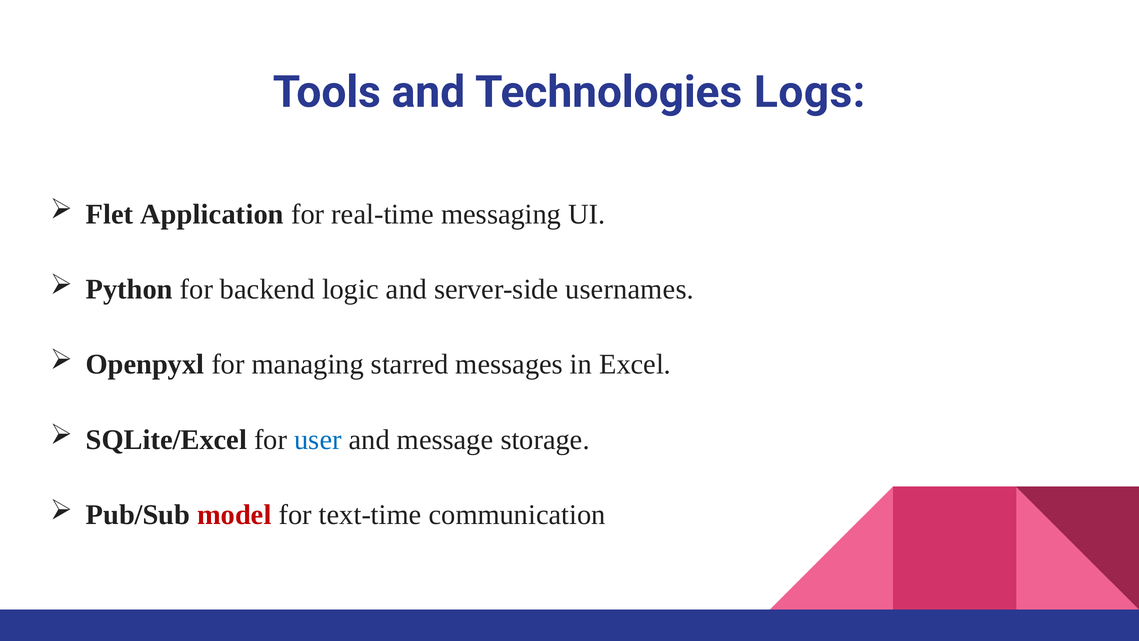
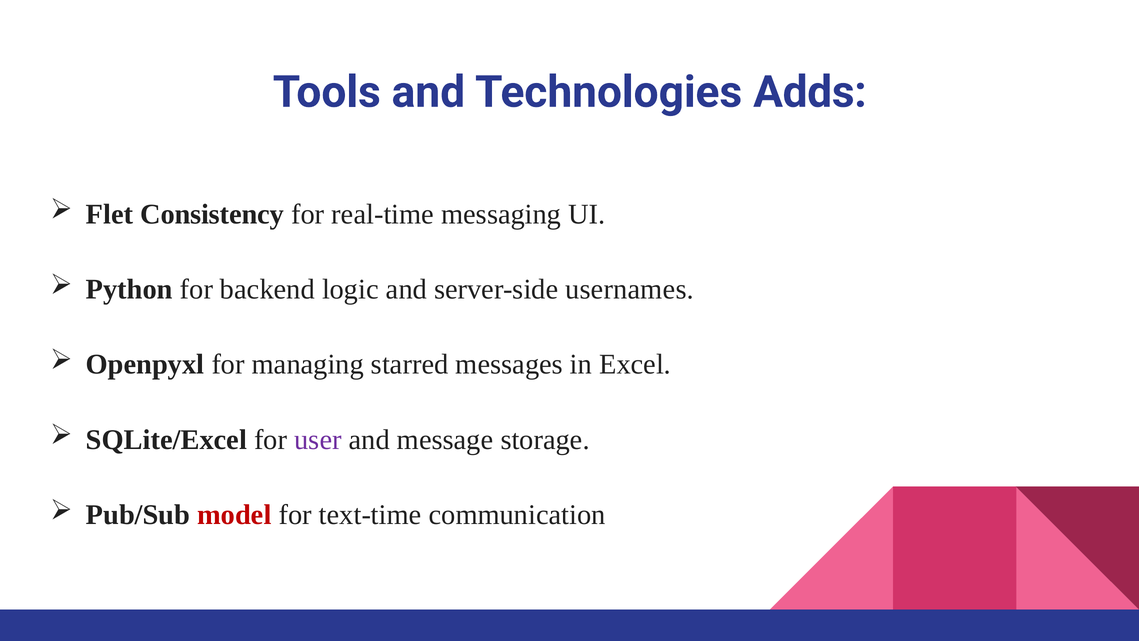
Logs: Logs -> Adds
Application: Application -> Consistency
user colour: blue -> purple
